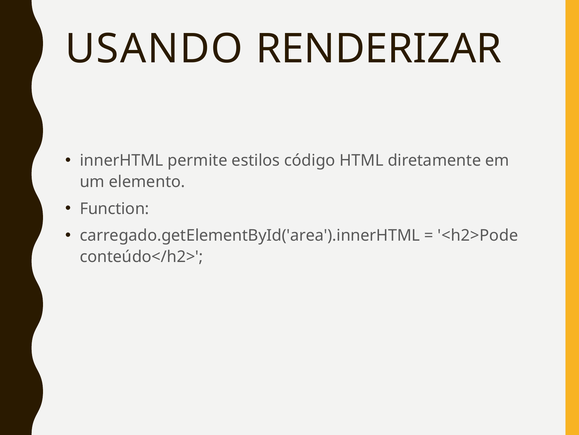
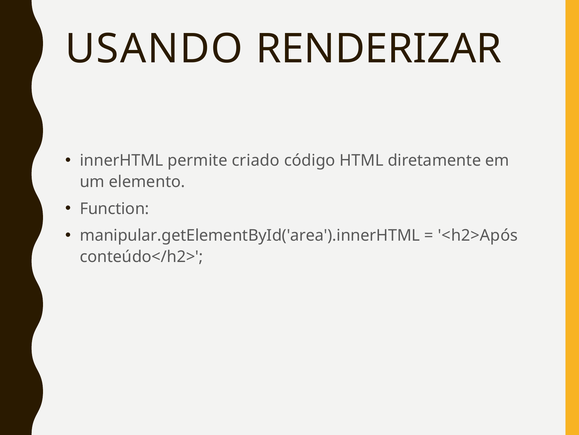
estilos: estilos -> criado
carregado.getElementById('area').innerHTML: carregado.getElementById('area').innerHTML -> manipular.getElementById('area').innerHTML
<h2>Pode: <h2>Pode -> <h2>Após
